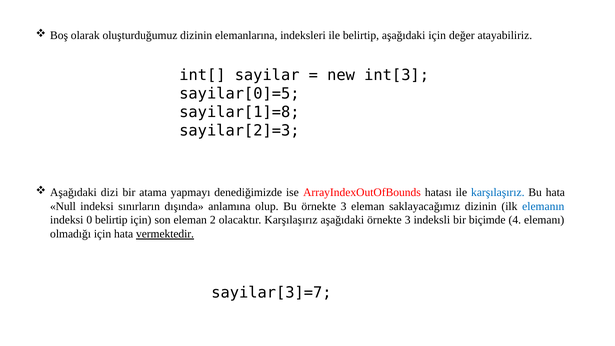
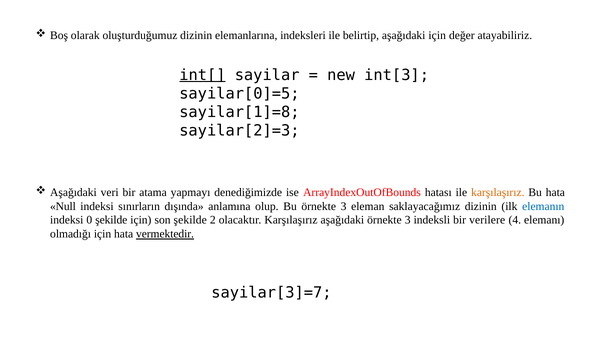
int[ underline: none -> present
dizi: dizi -> veri
karşılaşırız at (498, 192) colour: blue -> orange
0 belirtip: belirtip -> şekilde
son eleman: eleman -> şekilde
biçimde: biçimde -> verilere
